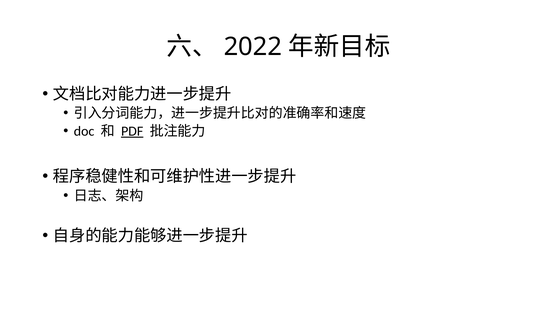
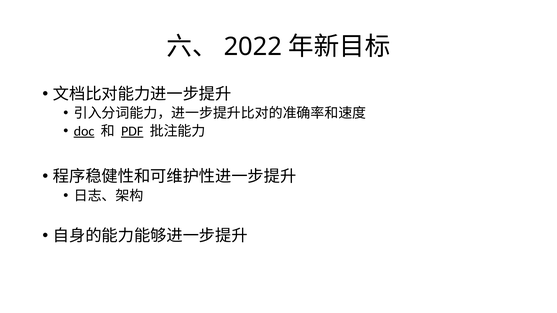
doc underline: none -> present
